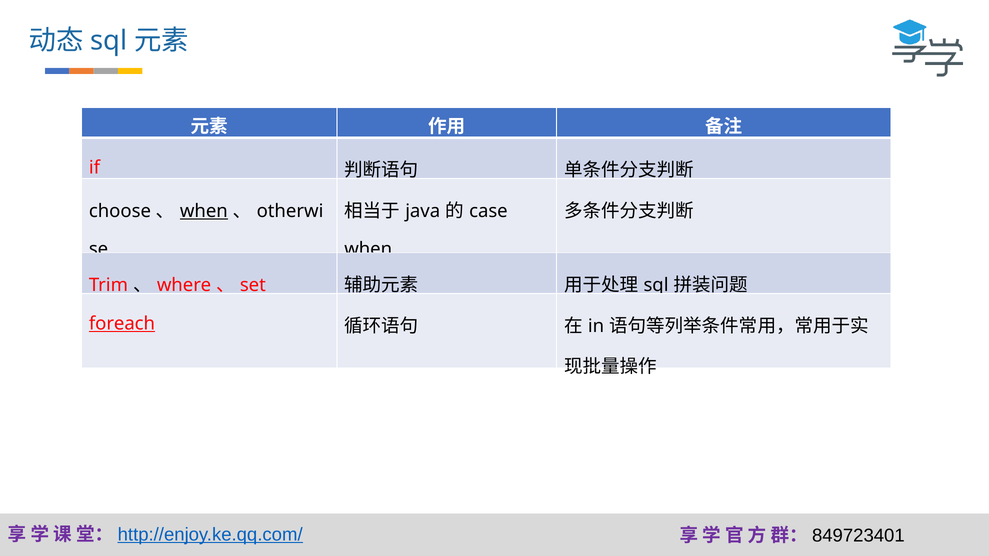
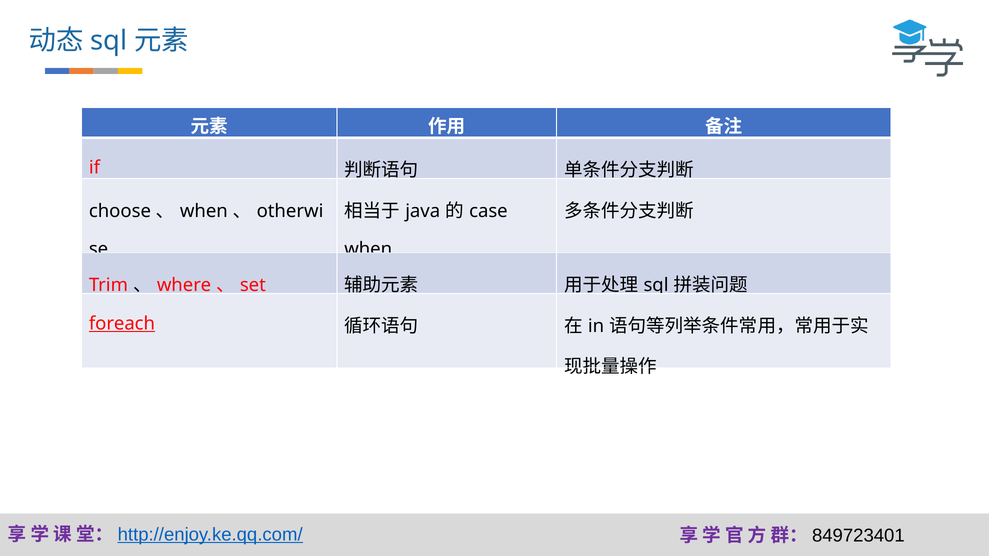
when at (204, 211) underline: present -> none
